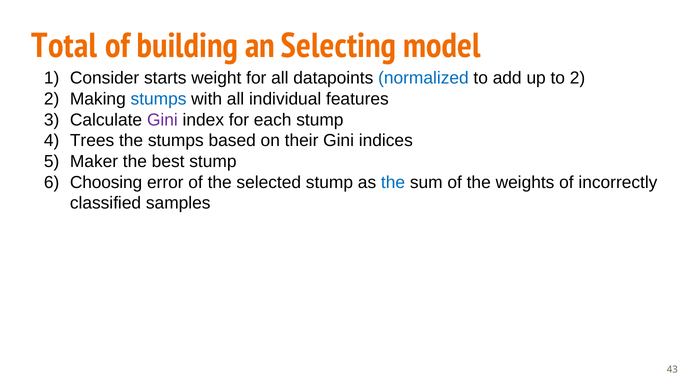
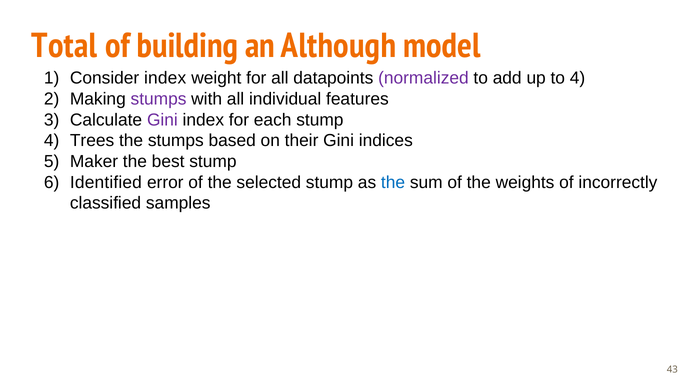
Selecting: Selecting -> Although
Consider starts: starts -> index
normalized colour: blue -> purple
to 2: 2 -> 4
stumps at (159, 99) colour: blue -> purple
Choosing: Choosing -> Identified
